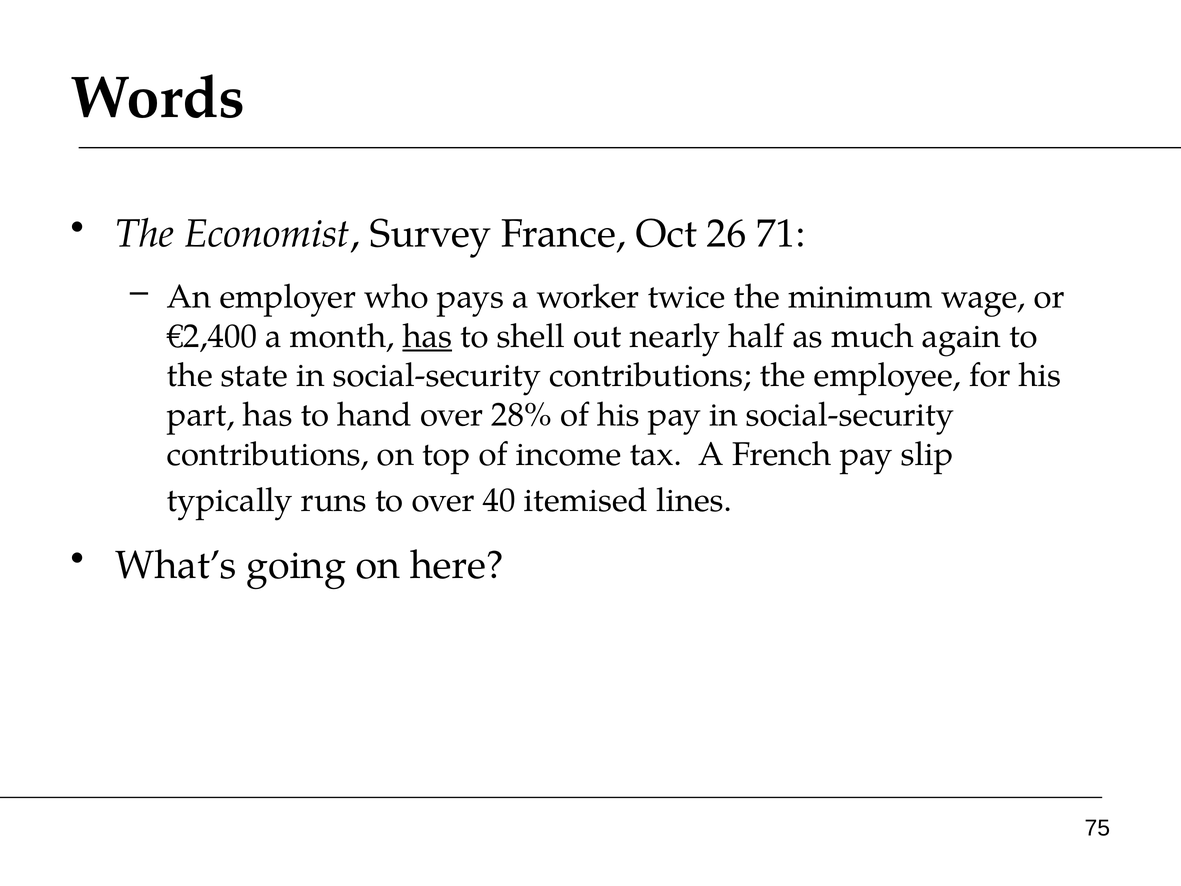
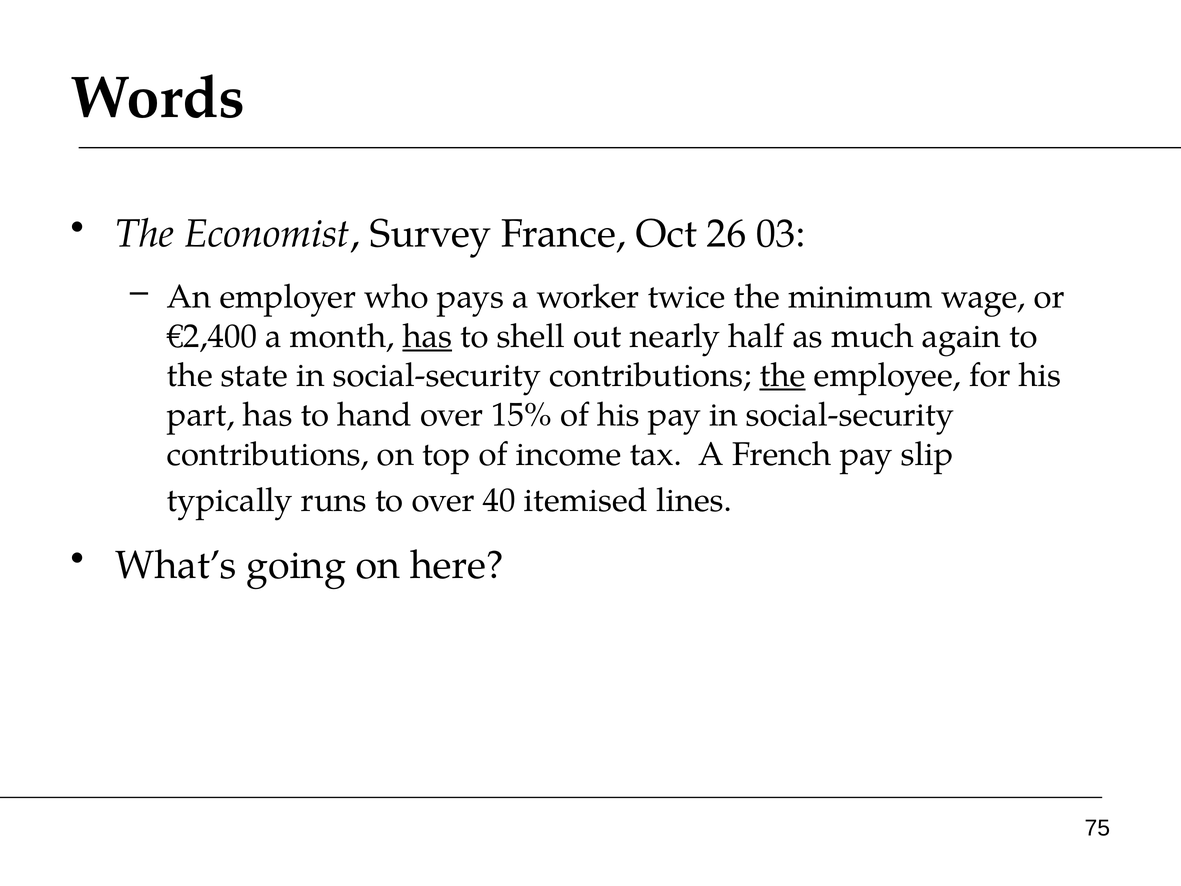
71: 71 -> 03
the at (783, 376) underline: none -> present
28%: 28% -> 15%
